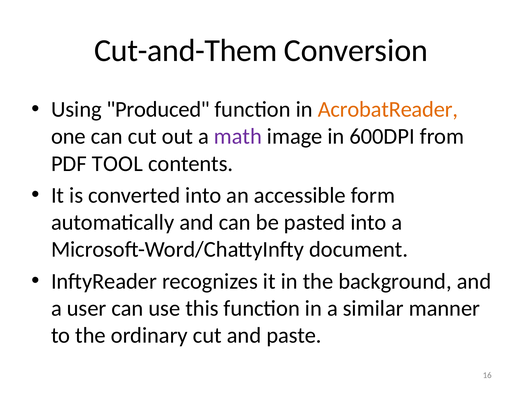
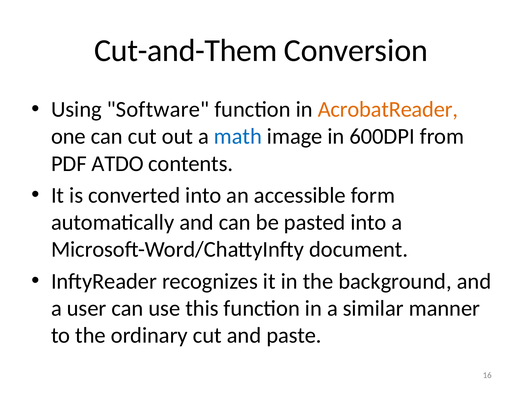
Produced: Produced -> Software
math colour: purple -> blue
TOOL: TOOL -> ATDO
